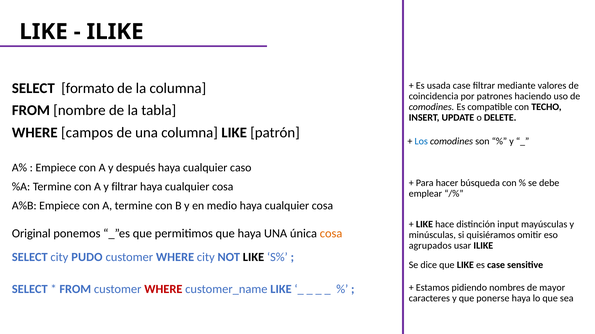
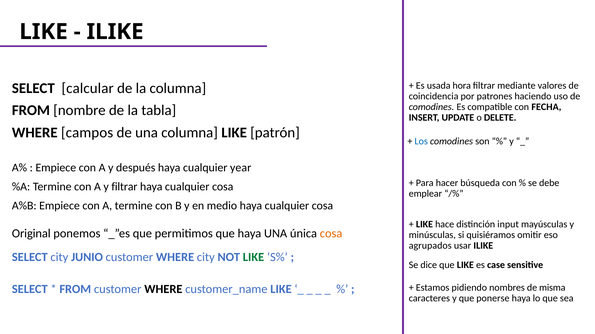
usada case: case -> hora
formato: formato -> calcular
TECHO: TECHO -> FECHA
caso: caso -> year
PUDO: PUDO -> JUNIO
LIKE at (253, 258) colour: black -> green
WHERE at (163, 290) colour: red -> black
mayor: mayor -> misma
